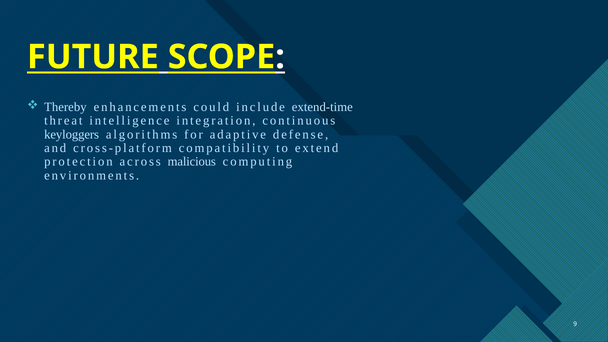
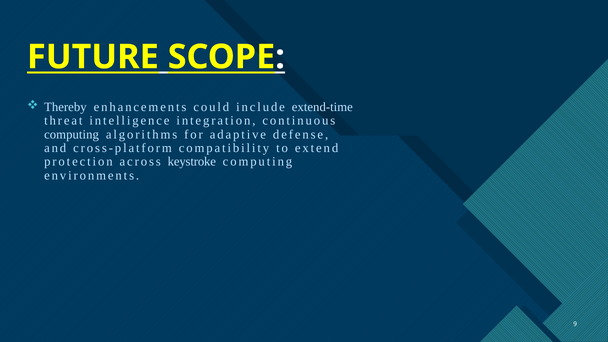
keyloggers at (72, 134): keyloggers -> computing
malicious: malicious -> keystroke
